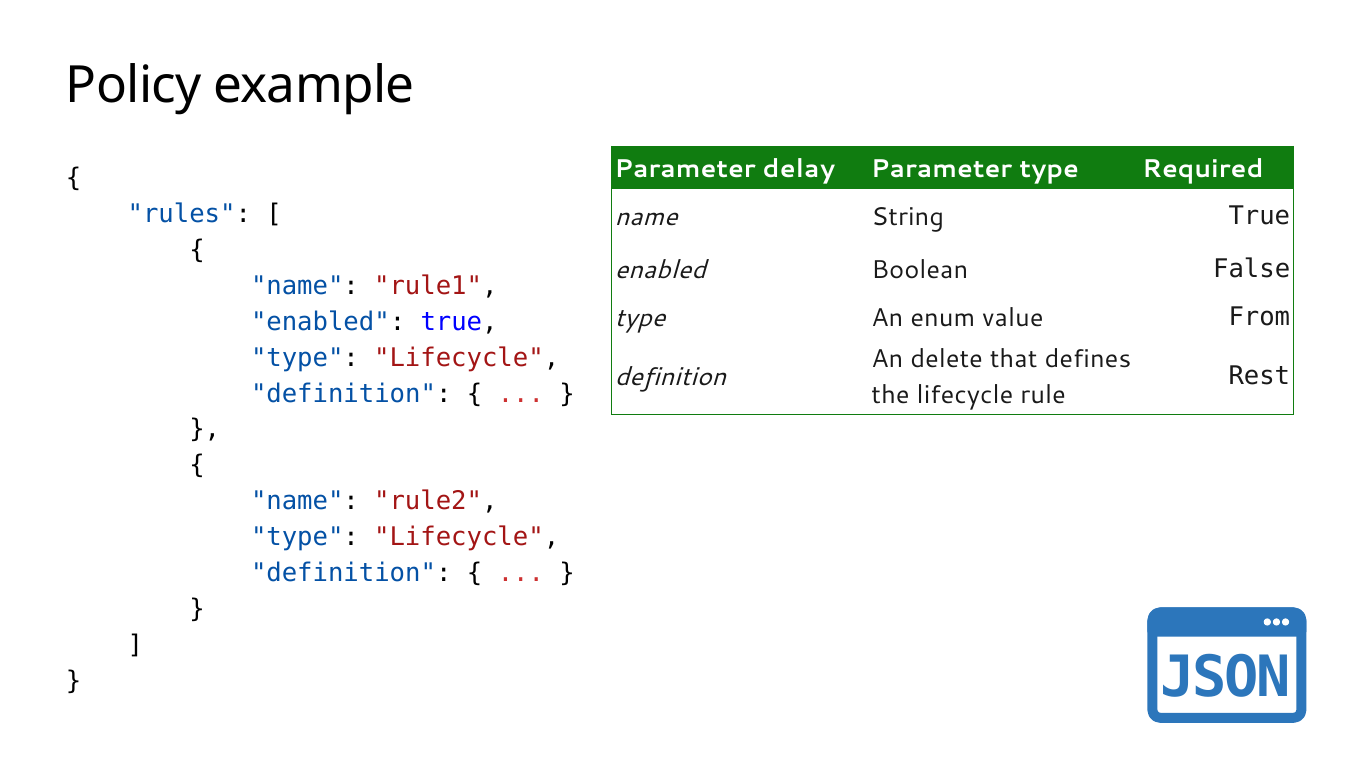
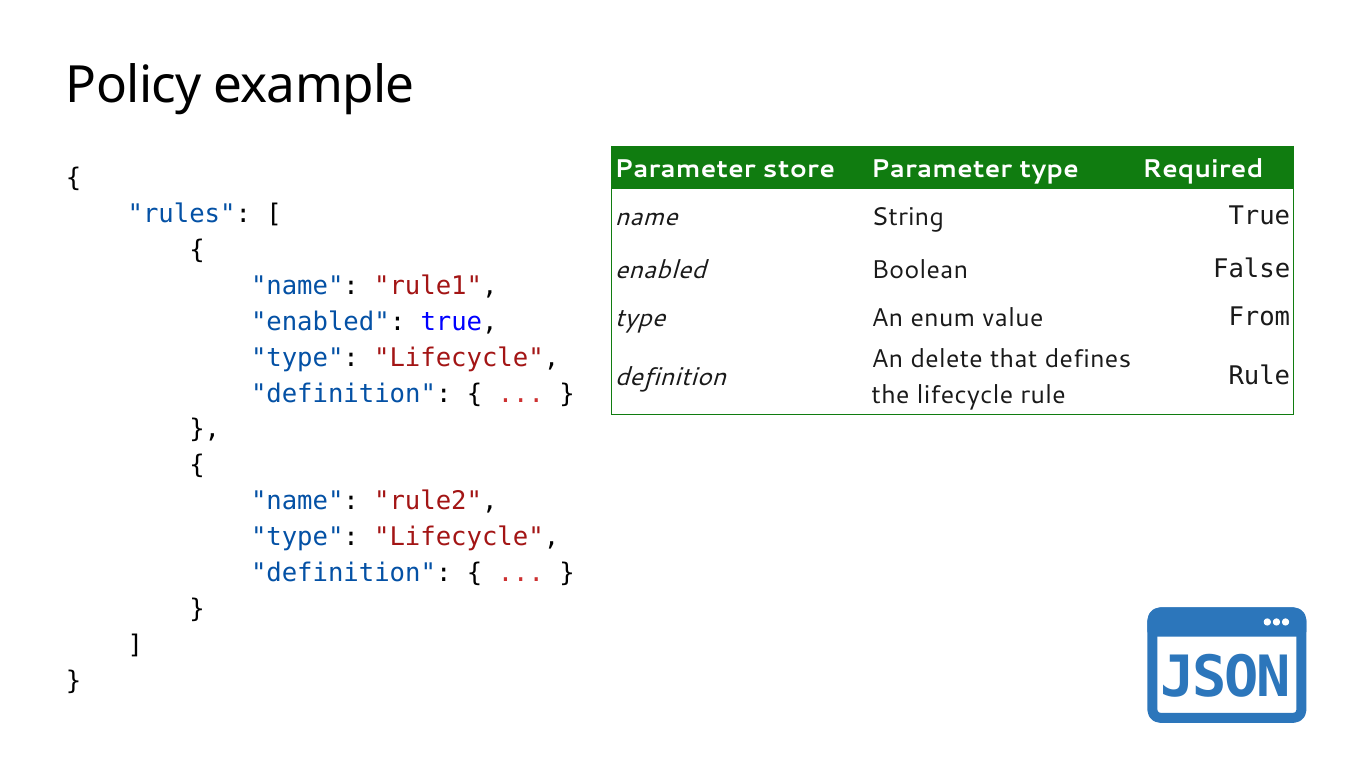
delay: delay -> store
Rest at (1259, 376): Rest -> Rule
